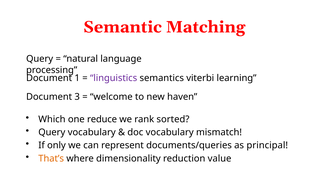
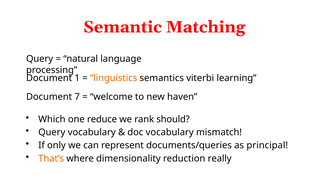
linguistics colour: purple -> orange
3: 3 -> 7
sorted: sorted -> should
value: value -> really
